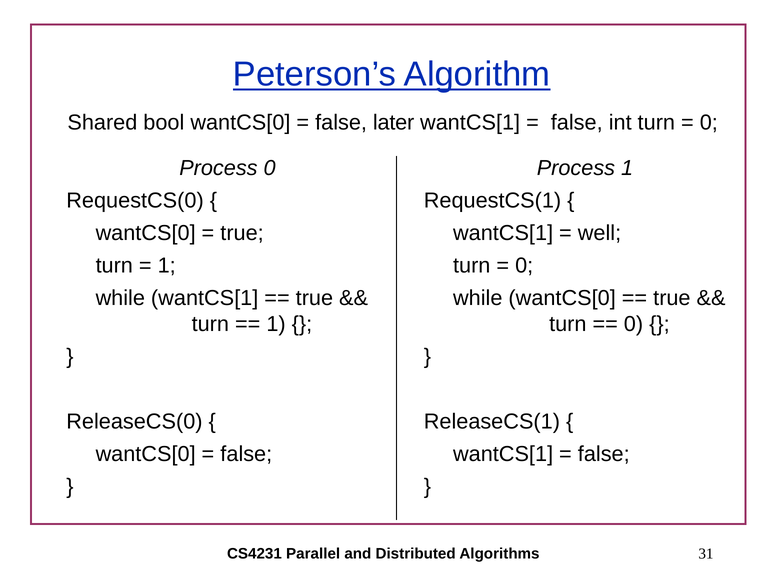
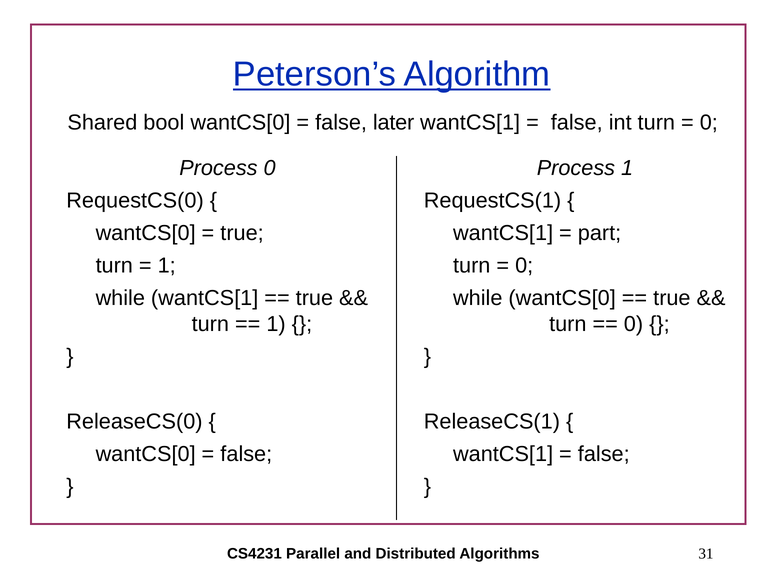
well: well -> part
